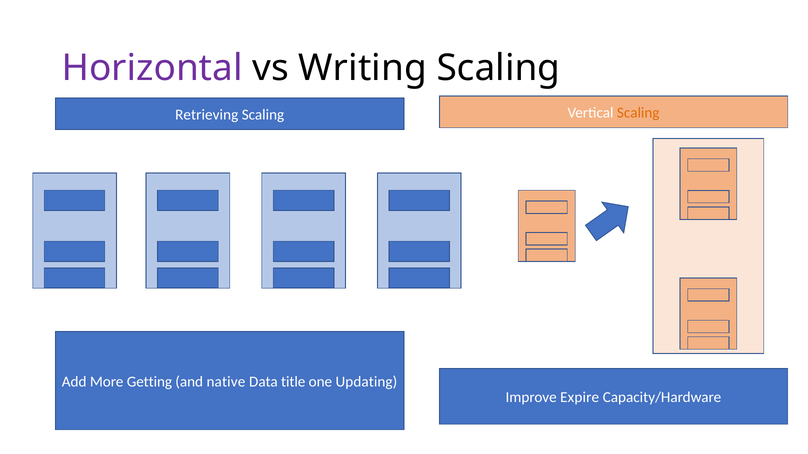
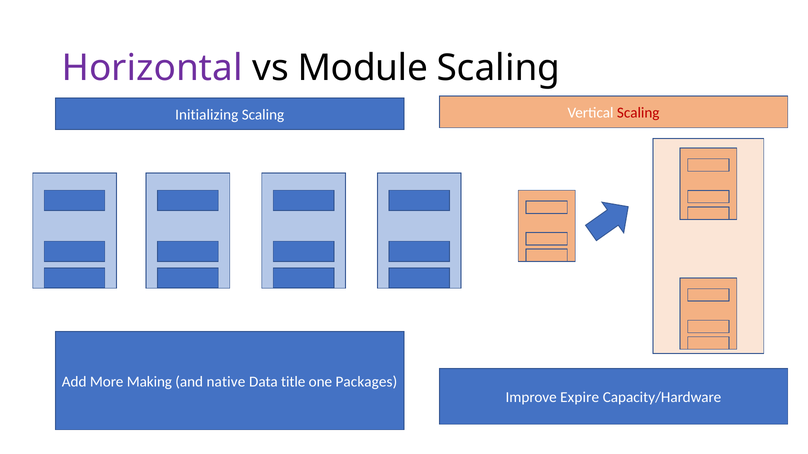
Writing: Writing -> Module
Retrieving: Retrieving -> Initializing
Scaling at (638, 113) colour: orange -> red
Getting: Getting -> Making
Updating: Updating -> Packages
